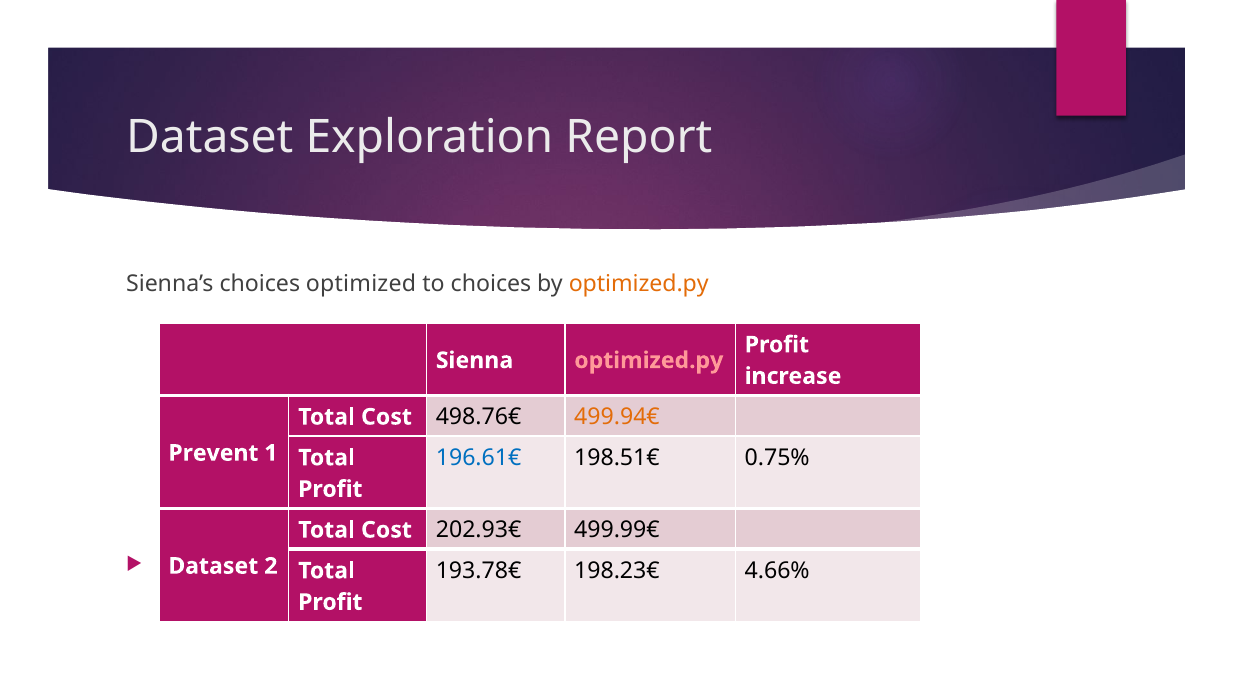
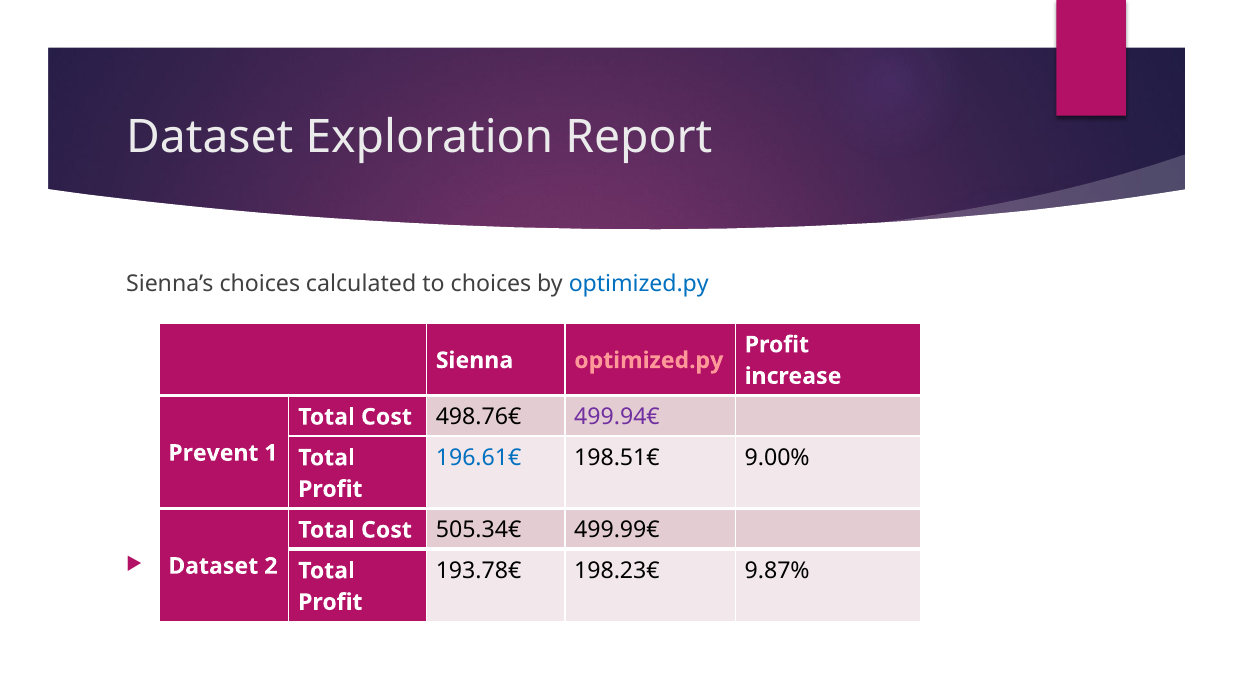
optimized: optimized -> calculated
optimized.py at (639, 284) colour: orange -> blue
499.94€ colour: orange -> purple
0.75%: 0.75% -> 9.00%
202.93€: 202.93€ -> 505.34€
4.66%: 4.66% -> 9.87%
